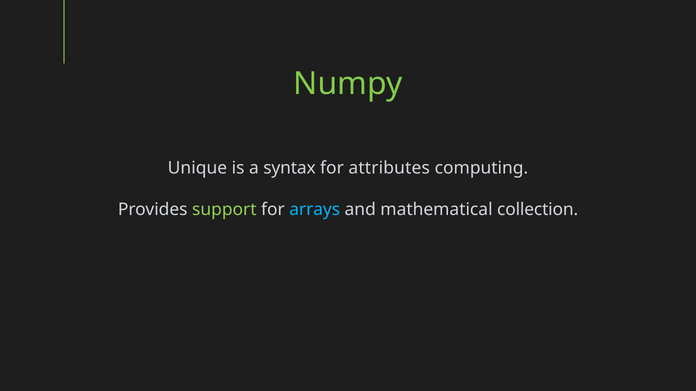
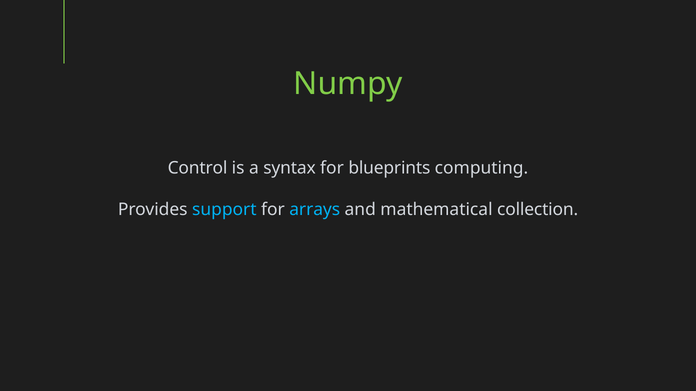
Unique: Unique -> Control
attributes: attributes -> blueprints
support colour: light green -> light blue
